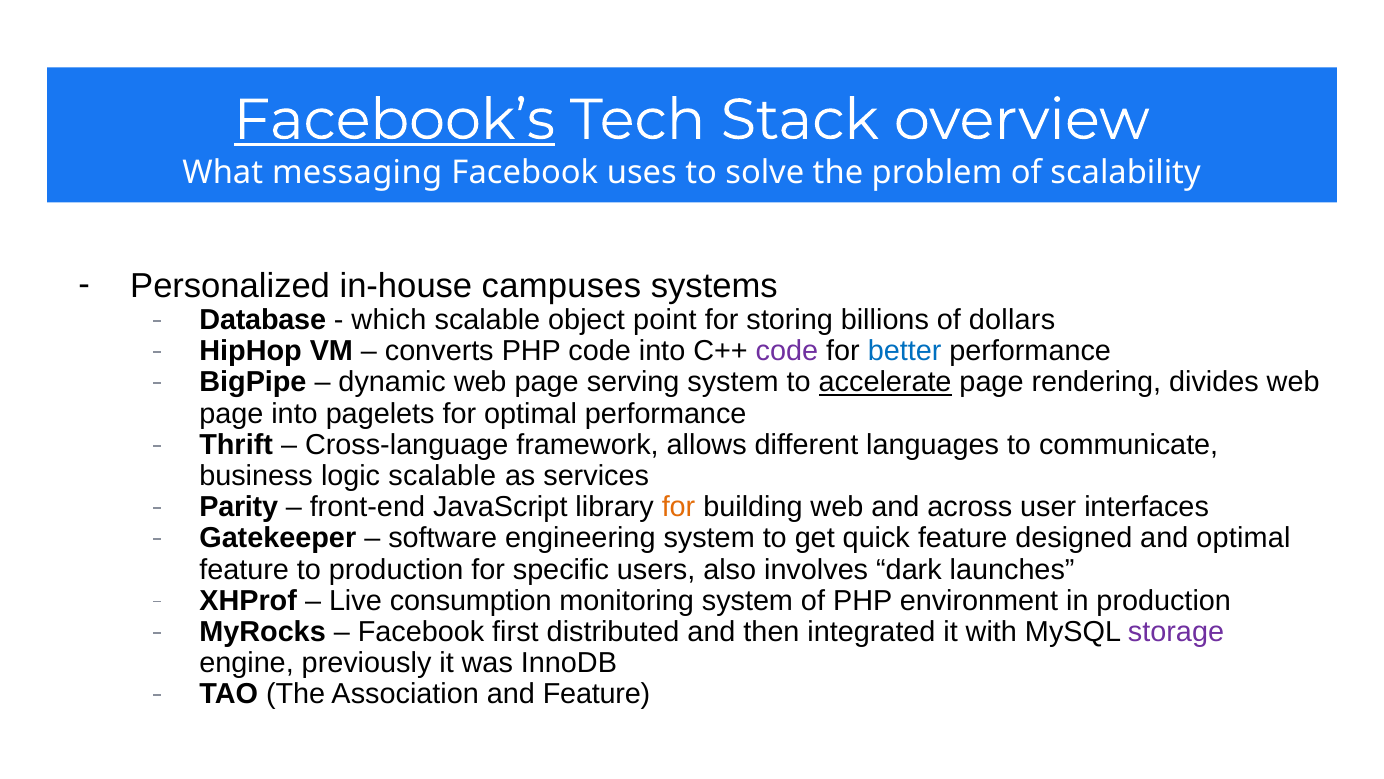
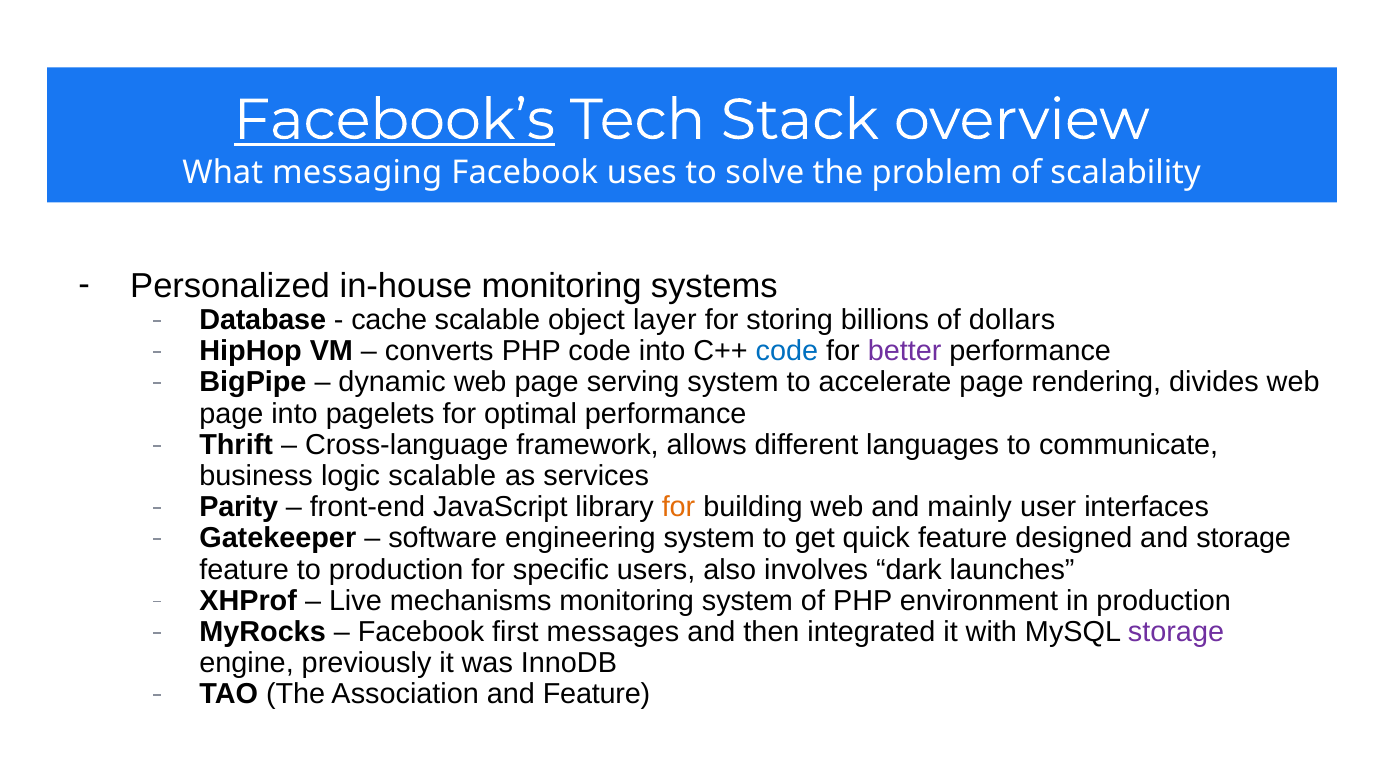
in-house campuses: campuses -> monitoring
which: which -> cache
point: point -> layer
code at (787, 351) colour: purple -> blue
better colour: blue -> purple
accelerate underline: present -> none
across: across -> mainly
and optimal: optimal -> storage
consumption: consumption -> mechanisms
distributed: distributed -> messages
